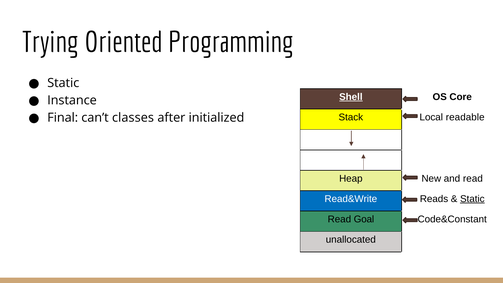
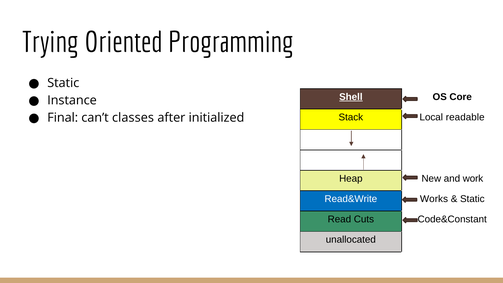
and read: read -> work
Reads: Reads -> Works
Static at (472, 199) underline: present -> none
Goal: Goal -> Cuts
